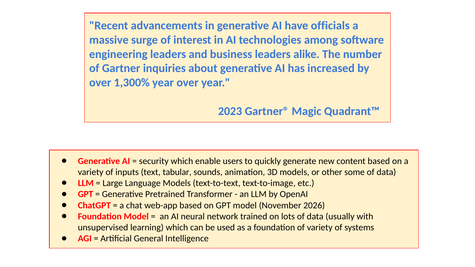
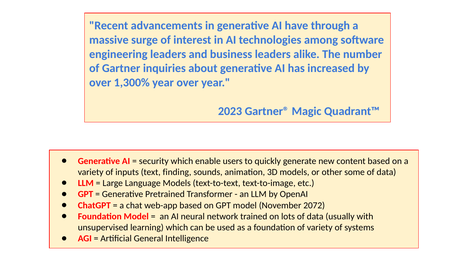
officials: officials -> through
tabular: tabular -> finding
2026: 2026 -> 2072
